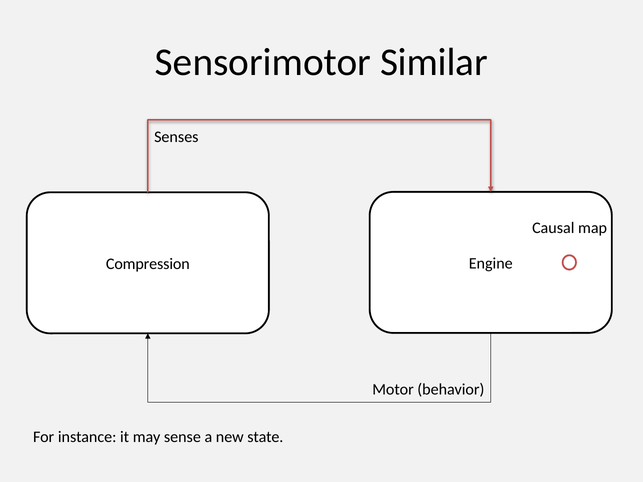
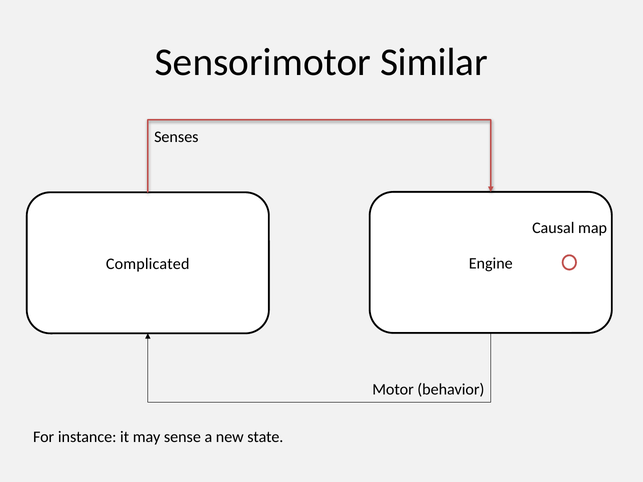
Compression: Compression -> Complicated
